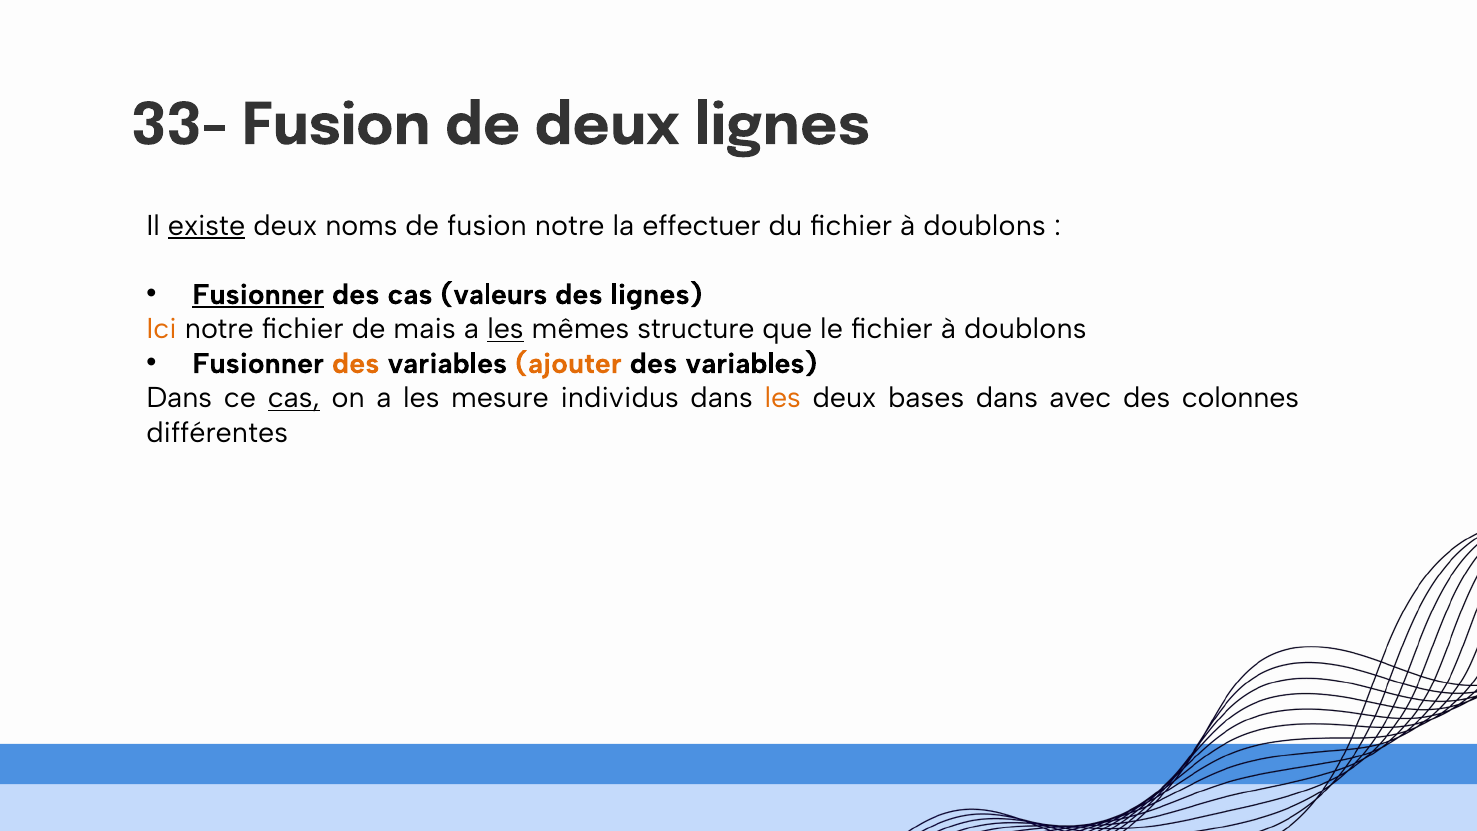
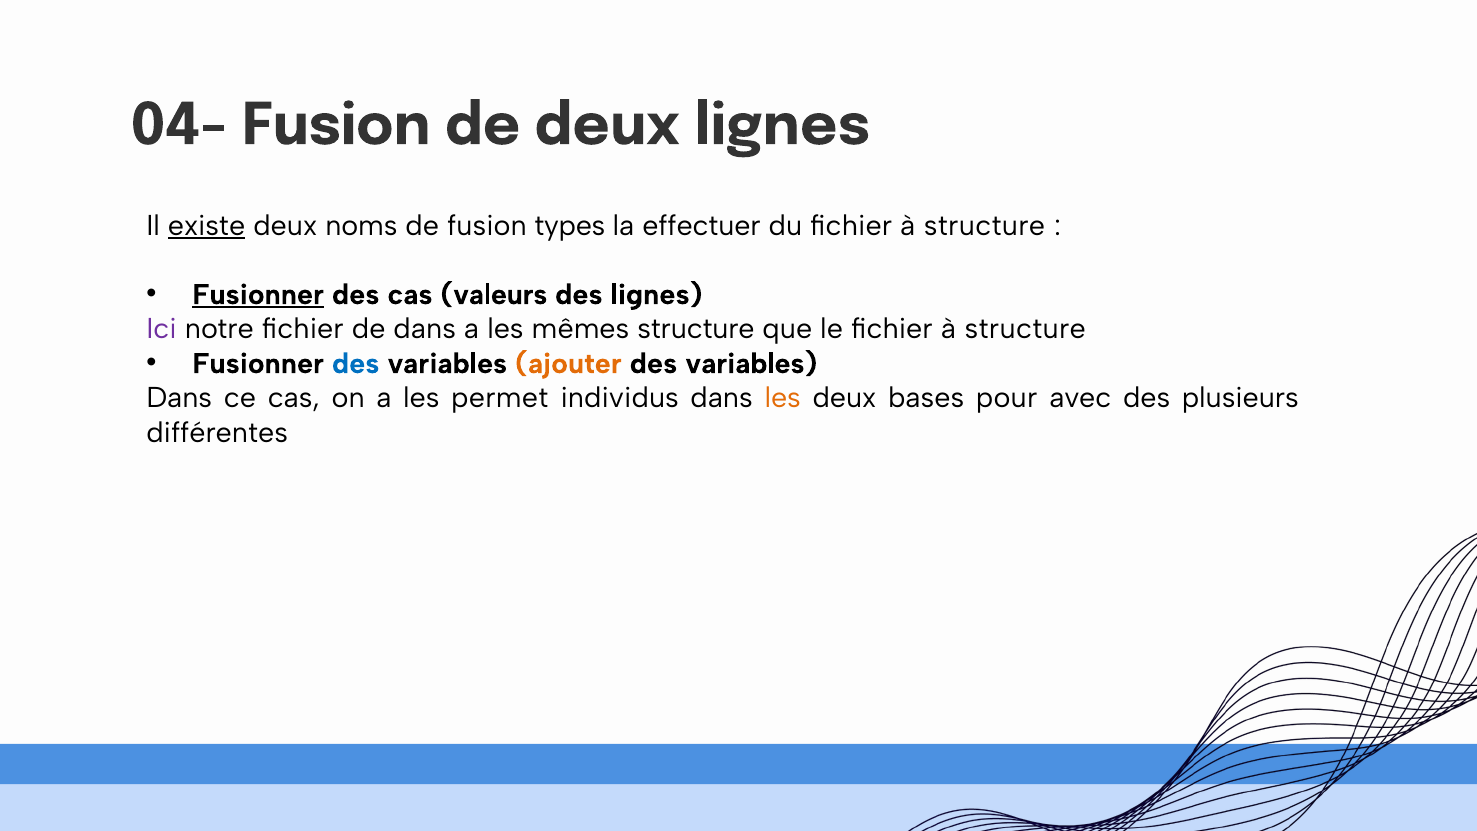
33-: 33- -> 04-
fusion notre: notre -> types
du fichier à doublons: doublons -> structure
Ici colour: orange -> purple
de mais: mais -> dans
les at (505, 329) underline: present -> none
le fichier à doublons: doublons -> structure
des at (356, 364) colour: orange -> blue
cas at (294, 398) underline: present -> none
mesure: mesure -> permet
bases dans: dans -> pour
colonnes: colonnes -> plusieurs
